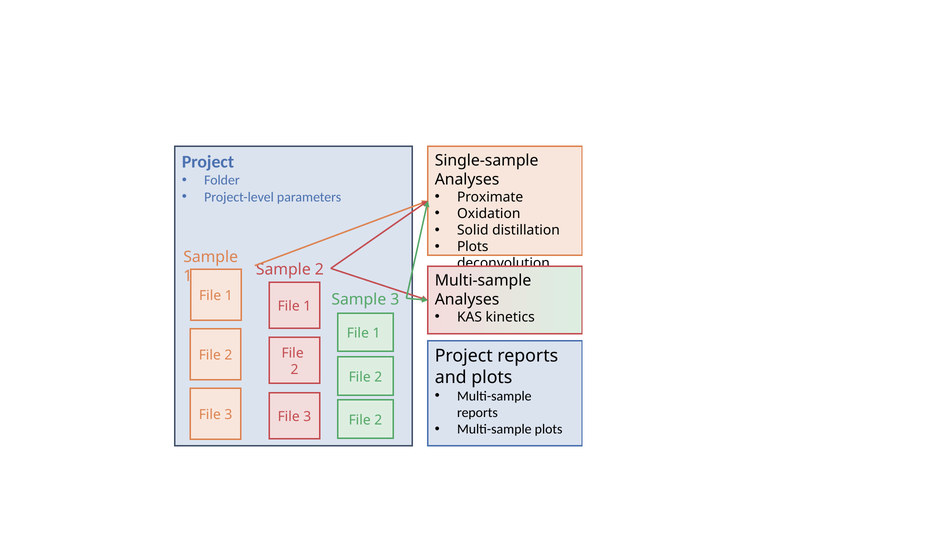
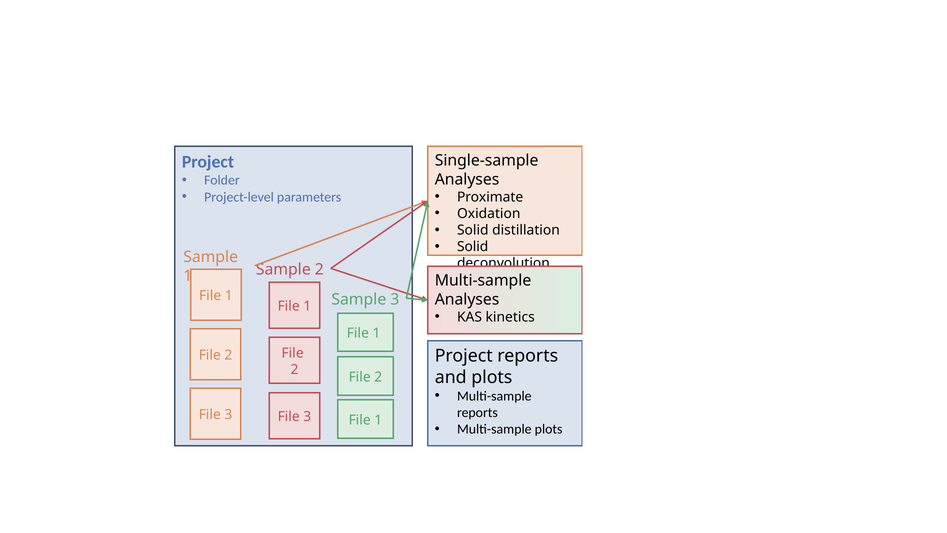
Plots at (473, 247): Plots -> Solid
2 at (378, 420): 2 -> 1
